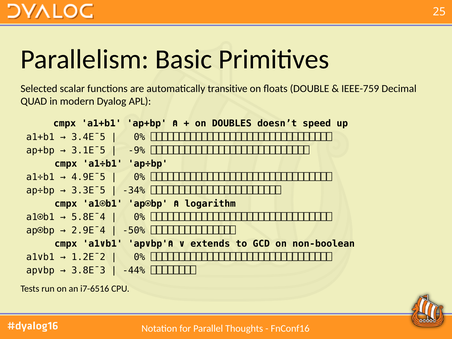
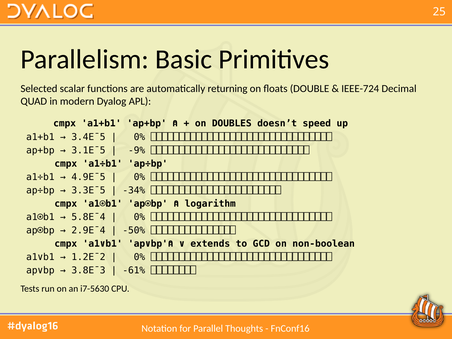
transitive: transitive -> returning
IEEE-759: IEEE-759 -> IEEE-724
-44%: -44% -> -61%
i7-6516: i7-6516 -> i7-5630
